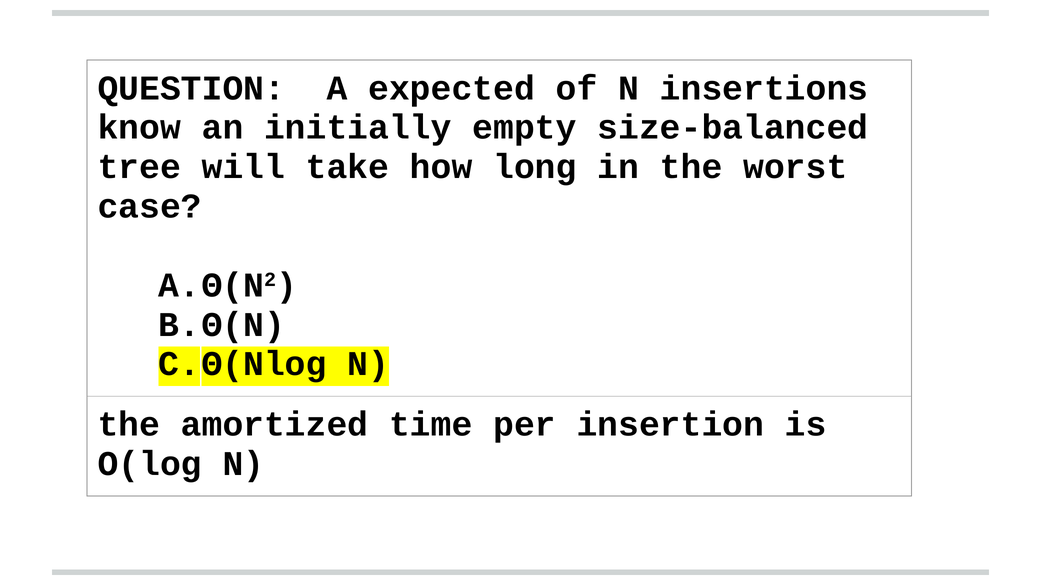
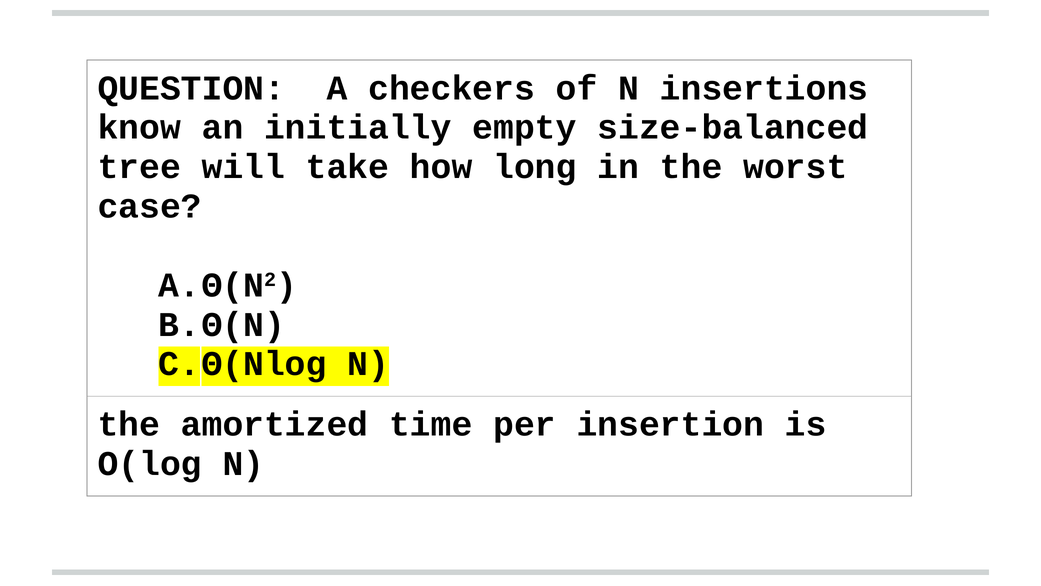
expected: expected -> checkers
